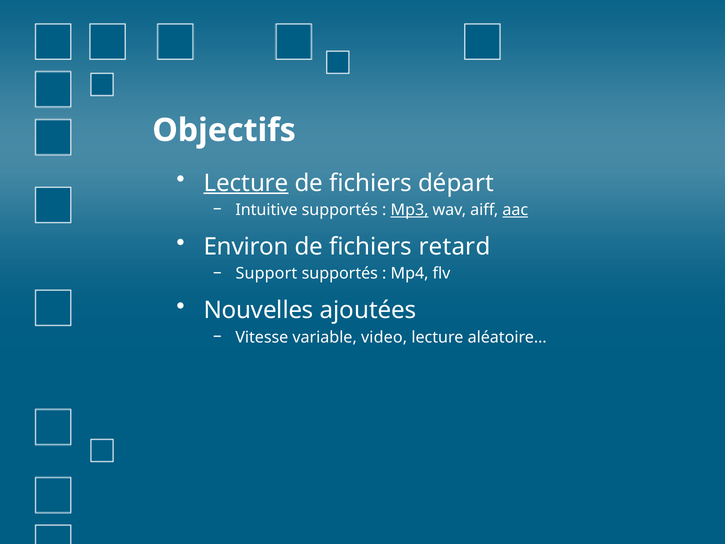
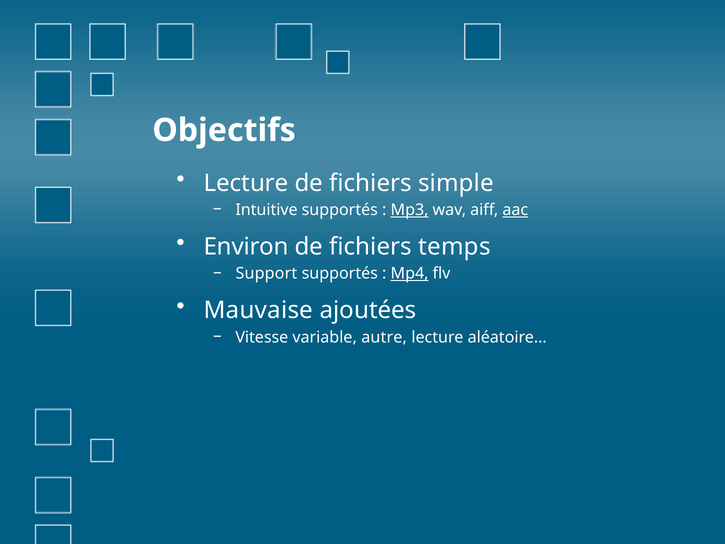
Lecture at (246, 183) underline: present -> none
départ: départ -> simple
retard: retard -> temps
Mp4 underline: none -> present
Nouvelles: Nouvelles -> Mauvaise
video: video -> autre
